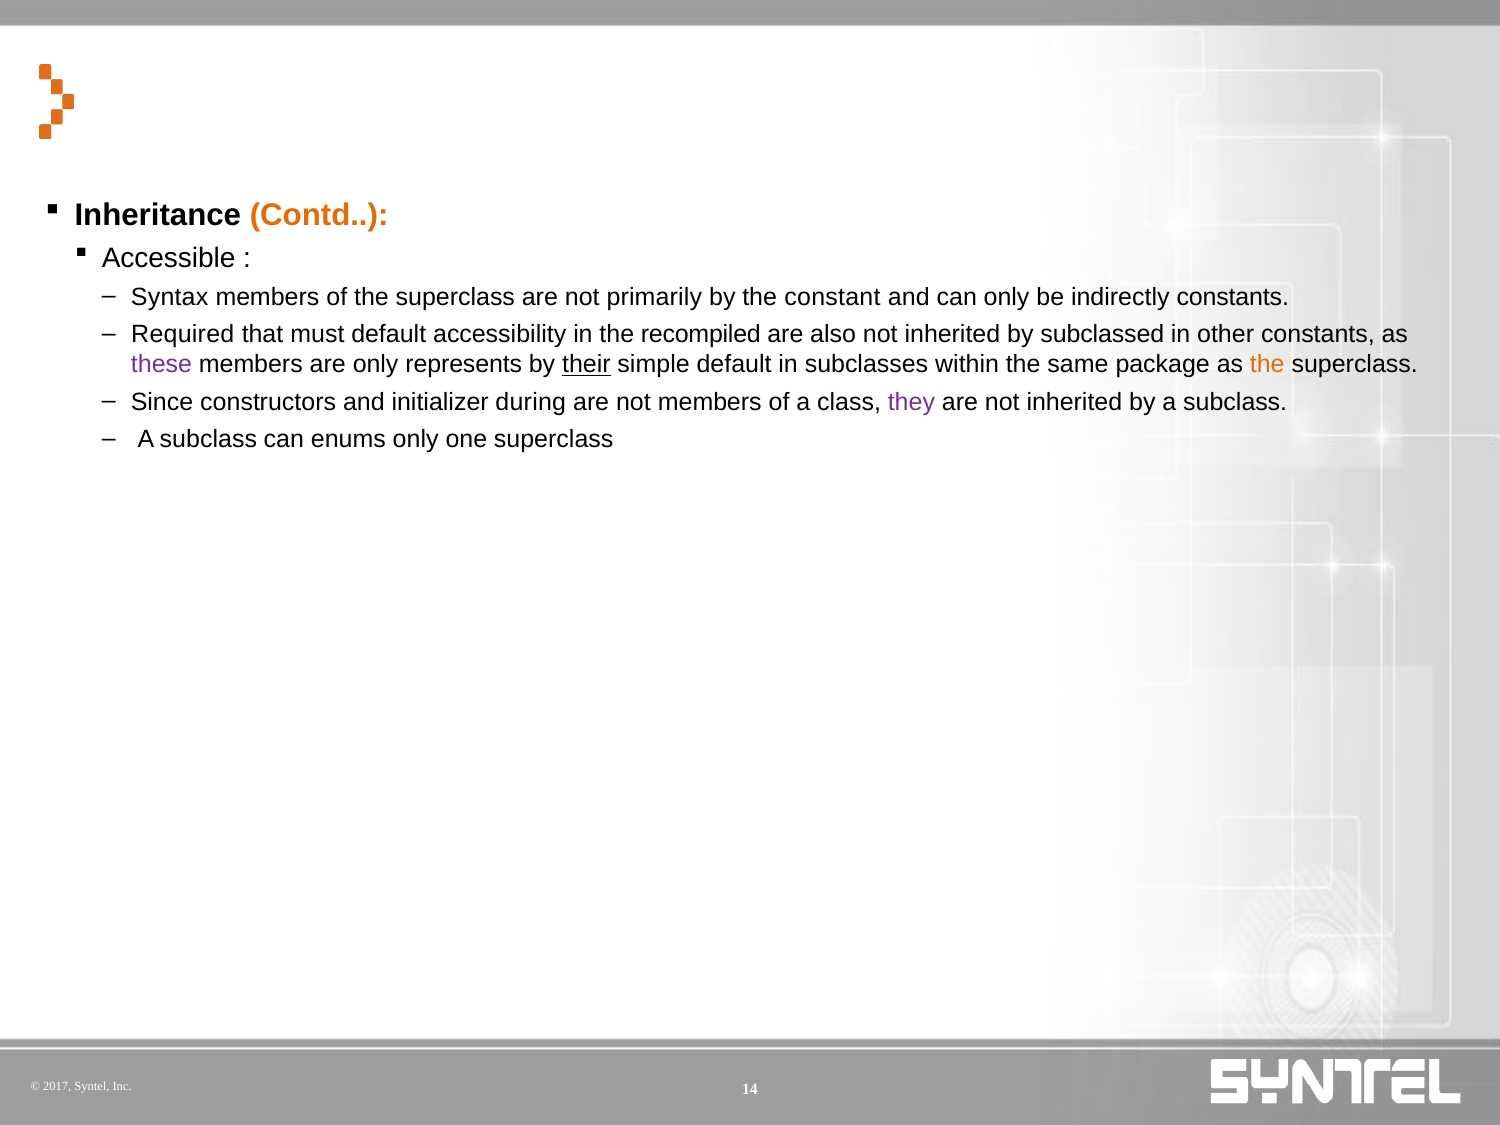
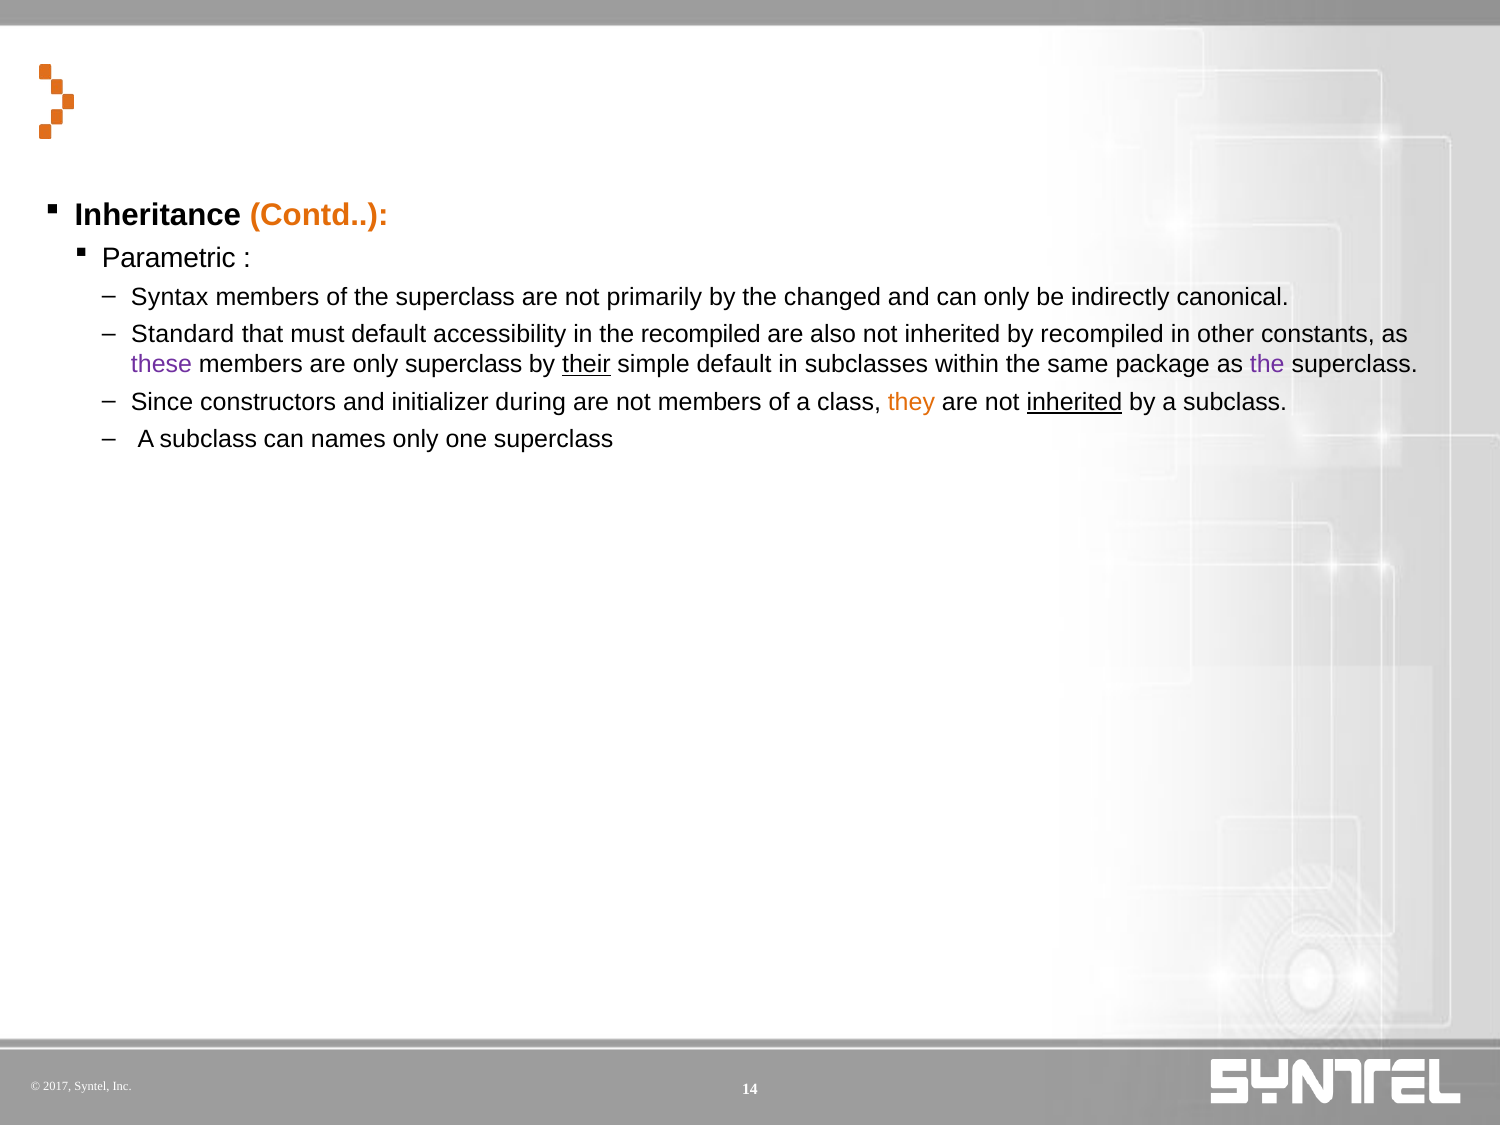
Accessible: Accessible -> Parametric
constant: constant -> changed
indirectly constants: constants -> canonical
Required: Required -> Standard
by subclassed: subclassed -> recompiled
only represents: represents -> superclass
the at (1267, 365) colour: orange -> purple
they colour: purple -> orange
inherited at (1074, 402) underline: none -> present
enums: enums -> names
